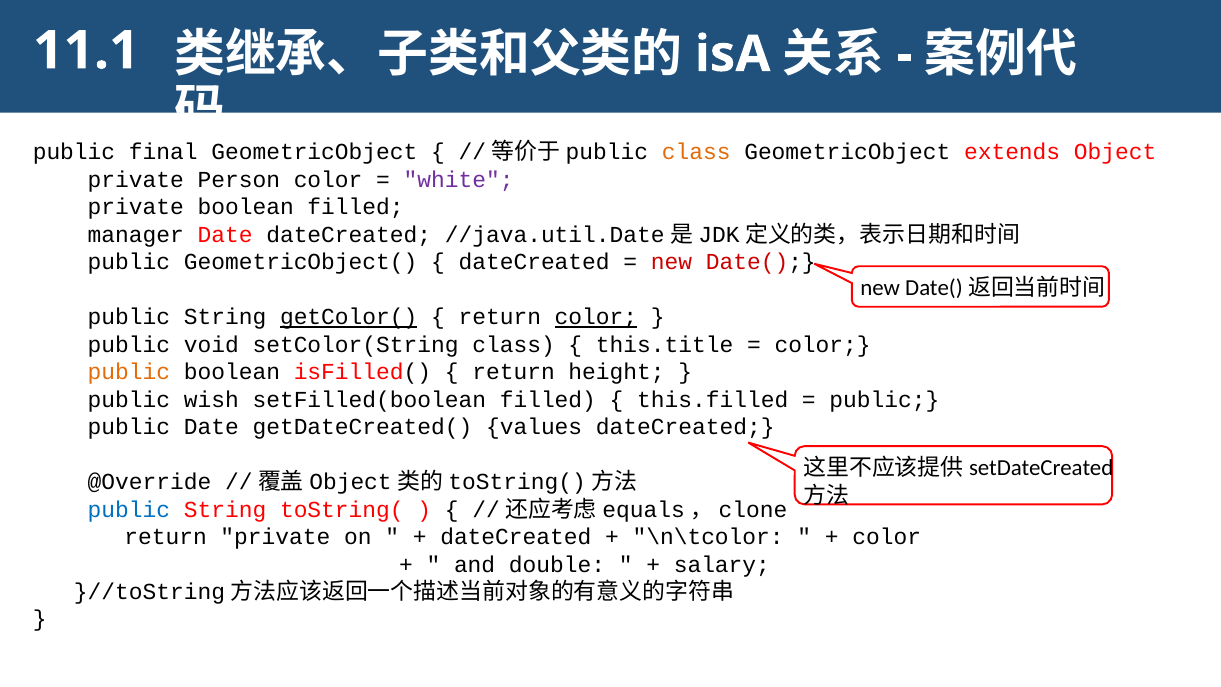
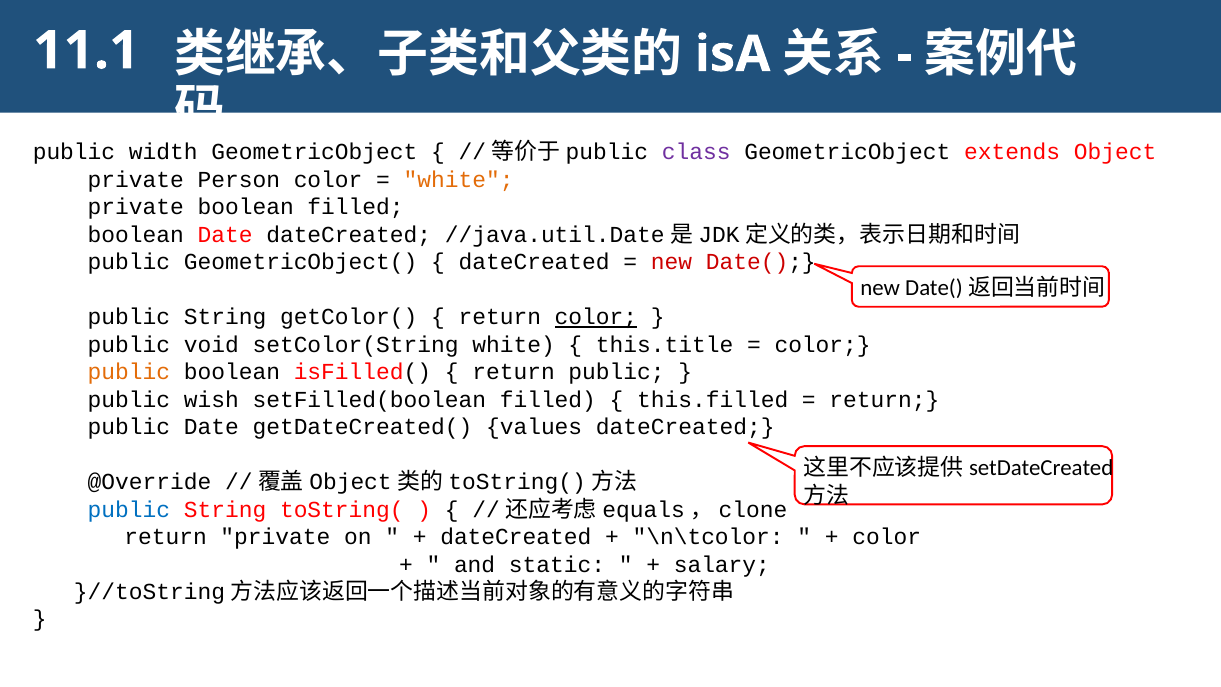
final: final -> width
class at (696, 152) colour: orange -> purple
white at (459, 180) colour: purple -> orange
manager at (136, 235): manager -> boolean
getColor( underline: present -> none
setColor(String class: class -> white
height at (617, 372): height -> public
public at (884, 399): public -> return
double: double -> static
